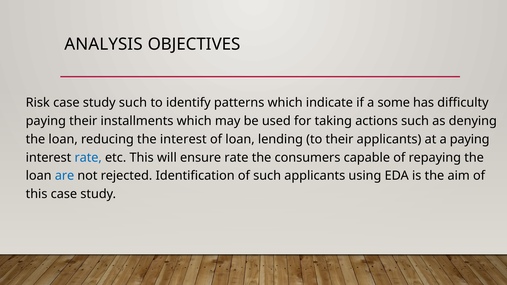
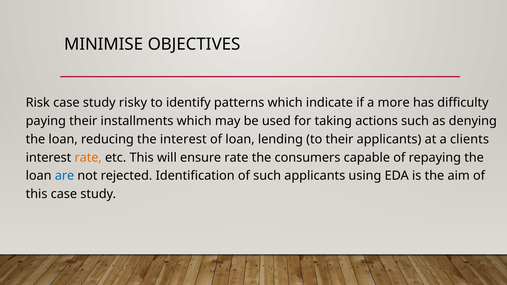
ANALYSIS: ANALYSIS -> MINIMISE
study such: such -> risky
some: some -> more
a paying: paying -> clients
rate at (88, 158) colour: blue -> orange
